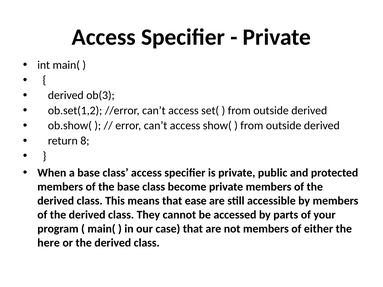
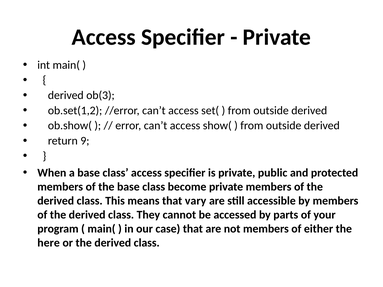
8: 8 -> 9
ease: ease -> vary
